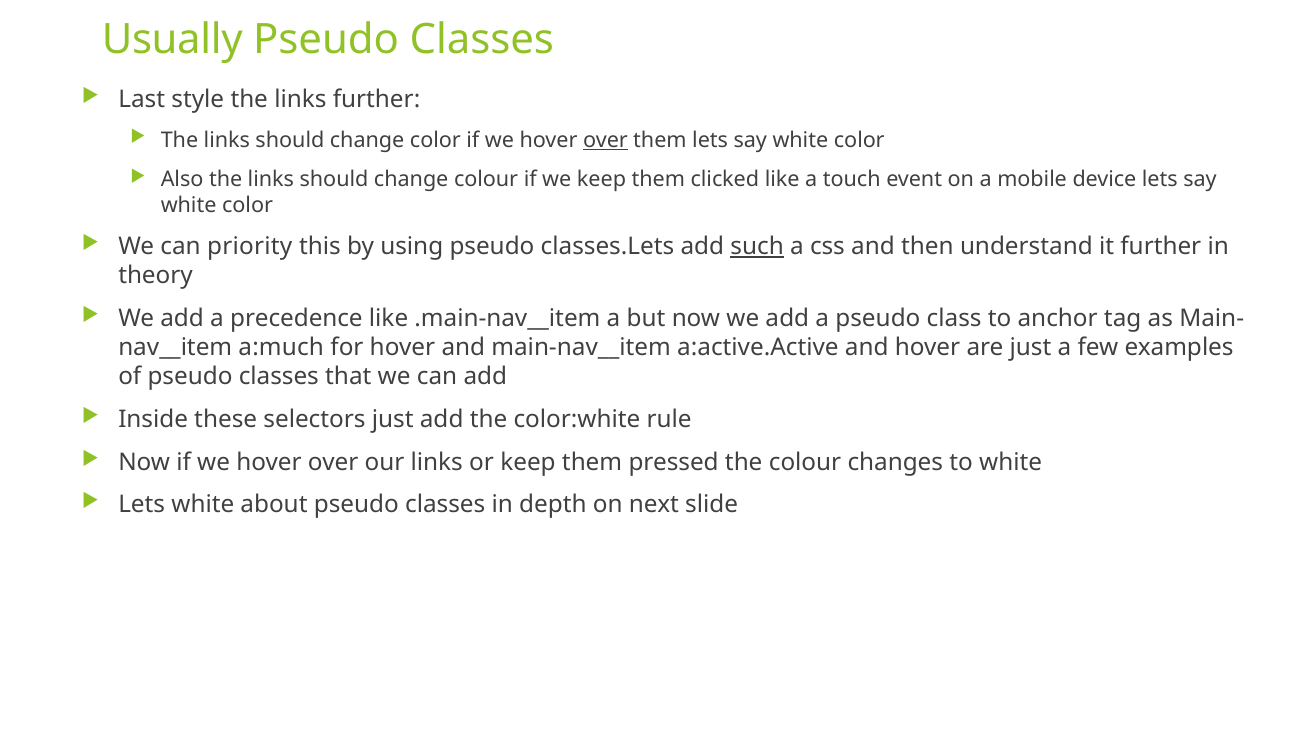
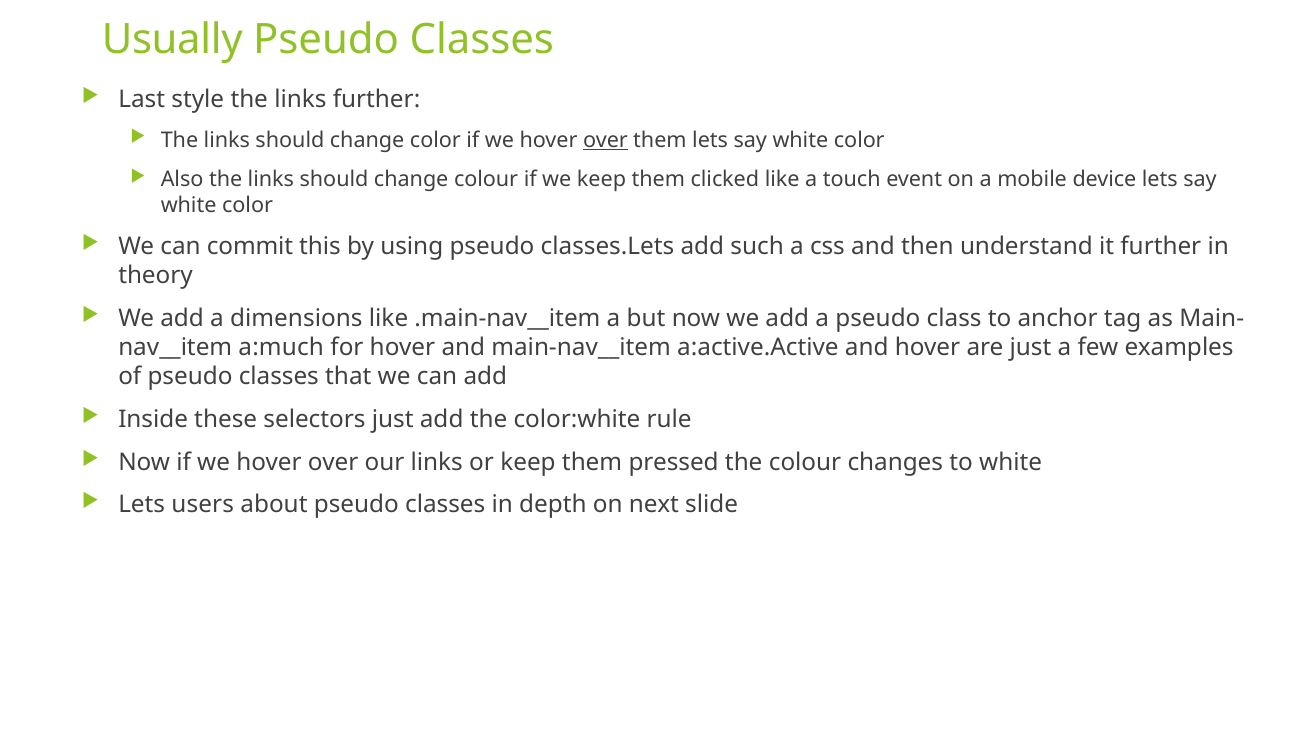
priority: priority -> commit
such underline: present -> none
precedence: precedence -> dimensions
Lets white: white -> users
